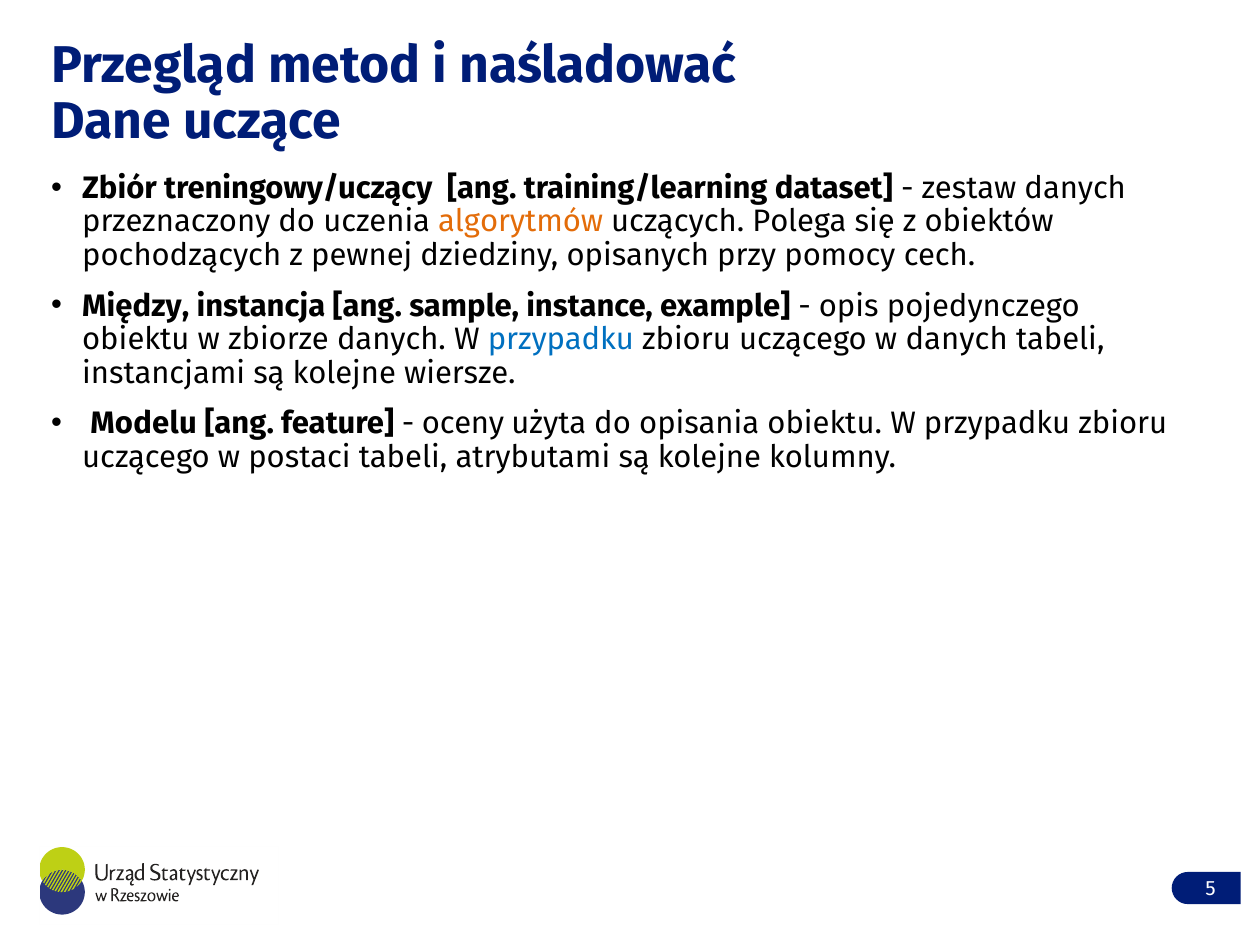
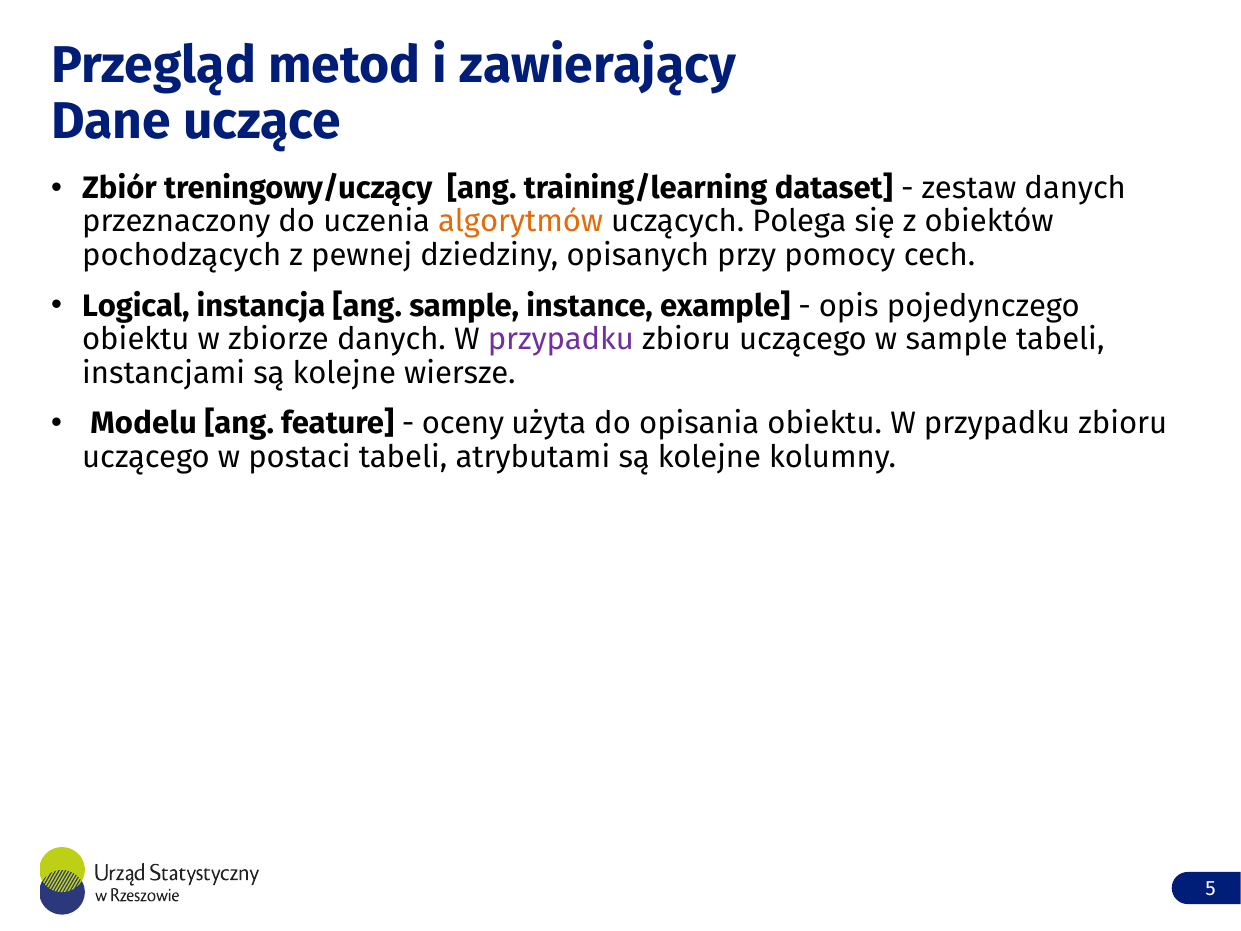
naśladować: naśladować -> zawierający
Między: Między -> Logical
przypadku at (561, 339) colour: blue -> purple
w danych: danych -> sample
